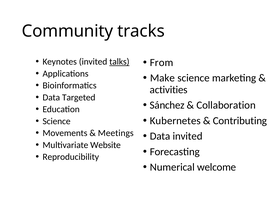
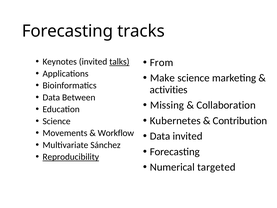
Community at (67, 31): Community -> Forecasting
Targeted: Targeted -> Between
Sánchez: Sánchez -> Missing
Contributing: Contributing -> Contribution
Meetings: Meetings -> Workflow
Website: Website -> Sánchez
Reproducibility underline: none -> present
welcome: welcome -> targeted
